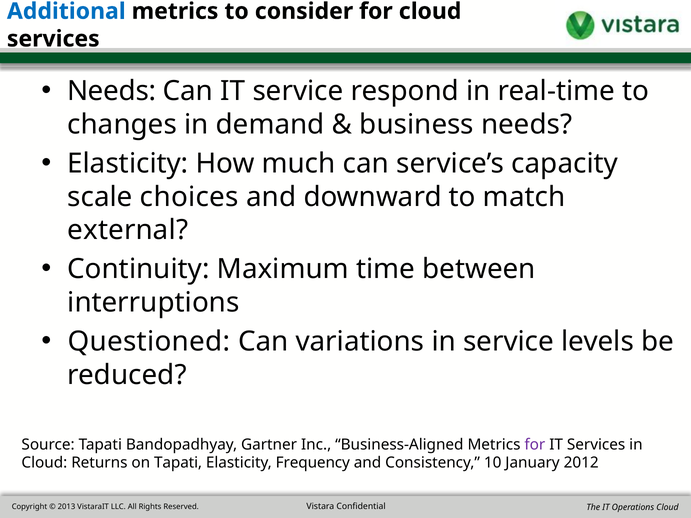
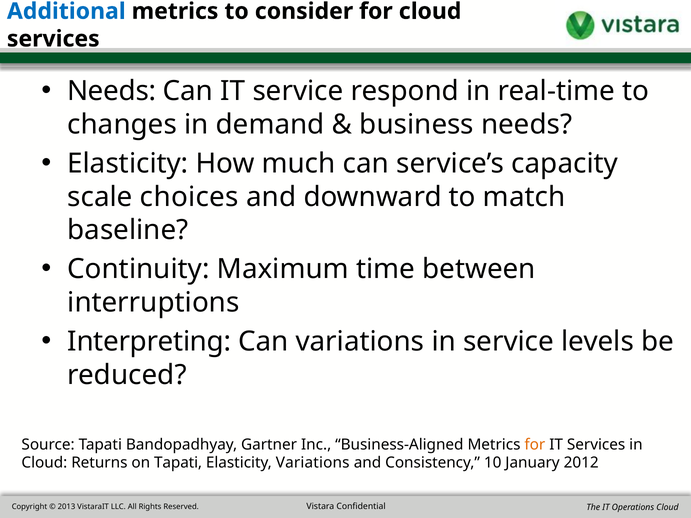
external: external -> baseline
Questioned: Questioned -> Interpreting
for at (535, 445) colour: purple -> orange
Elasticity Frequency: Frequency -> Variations
